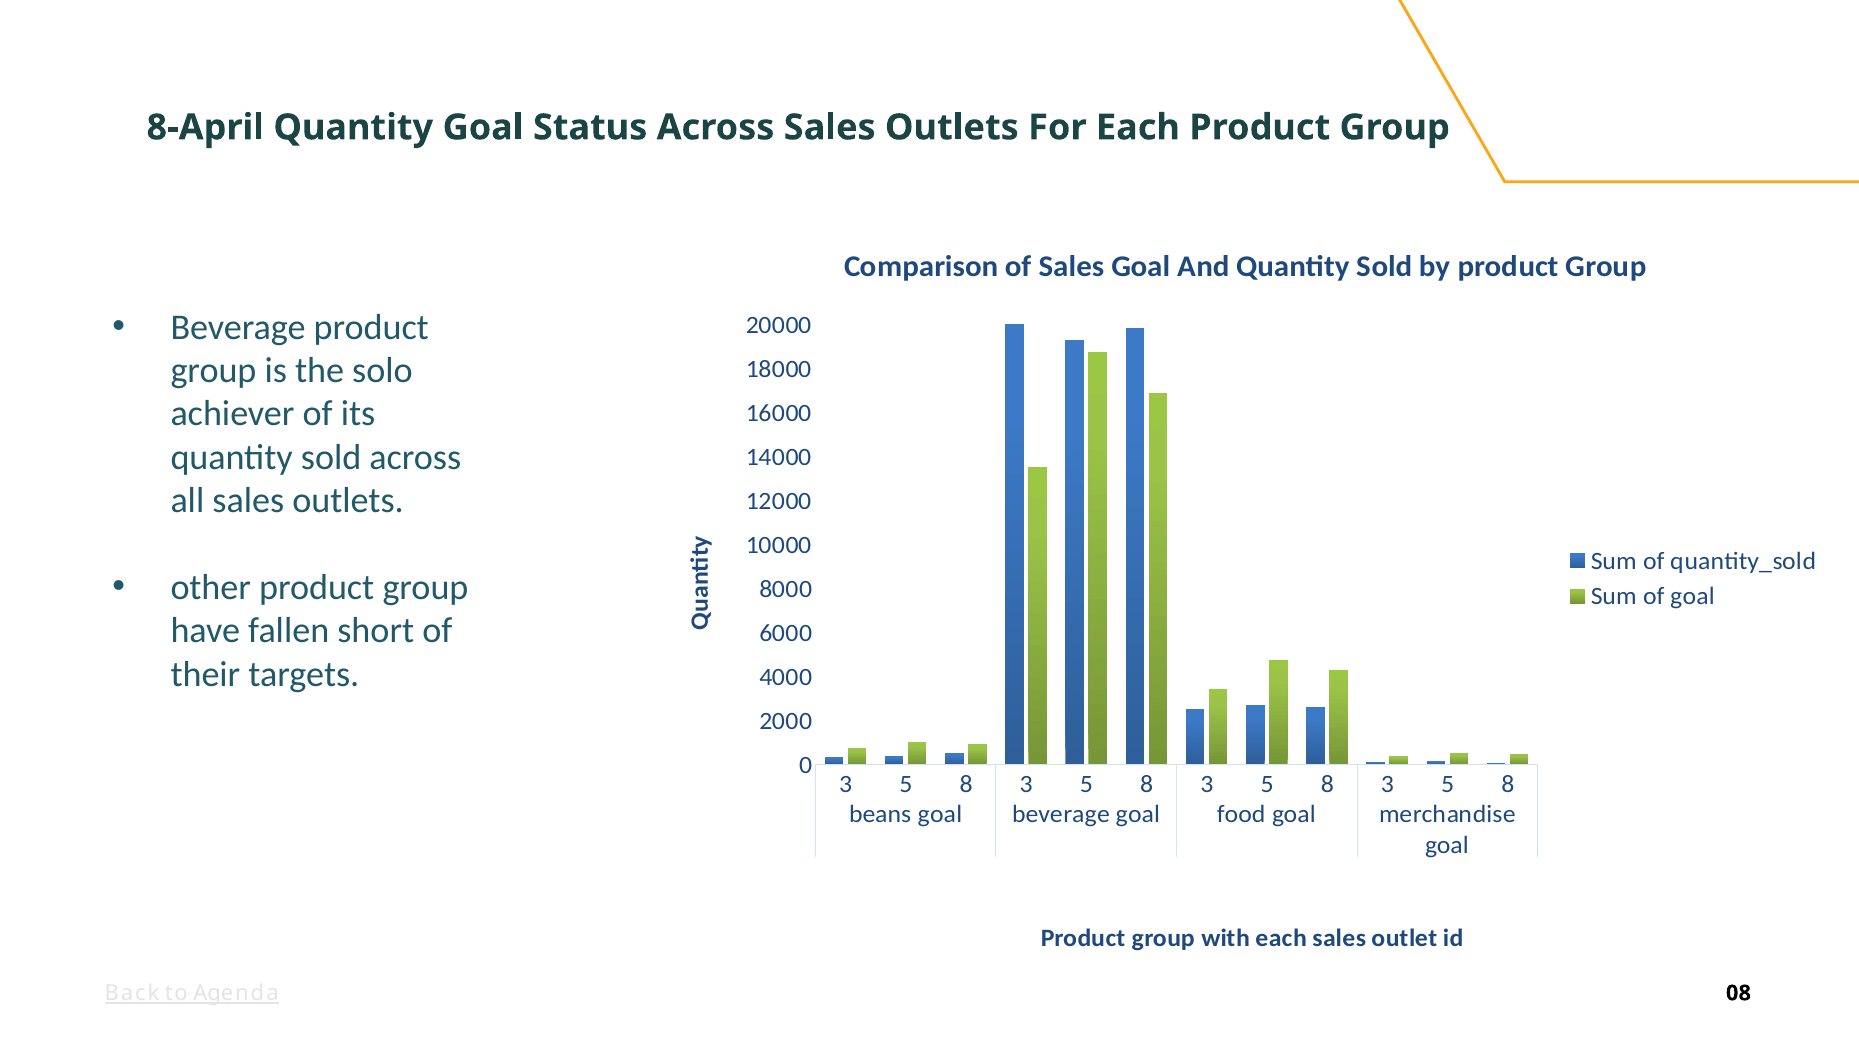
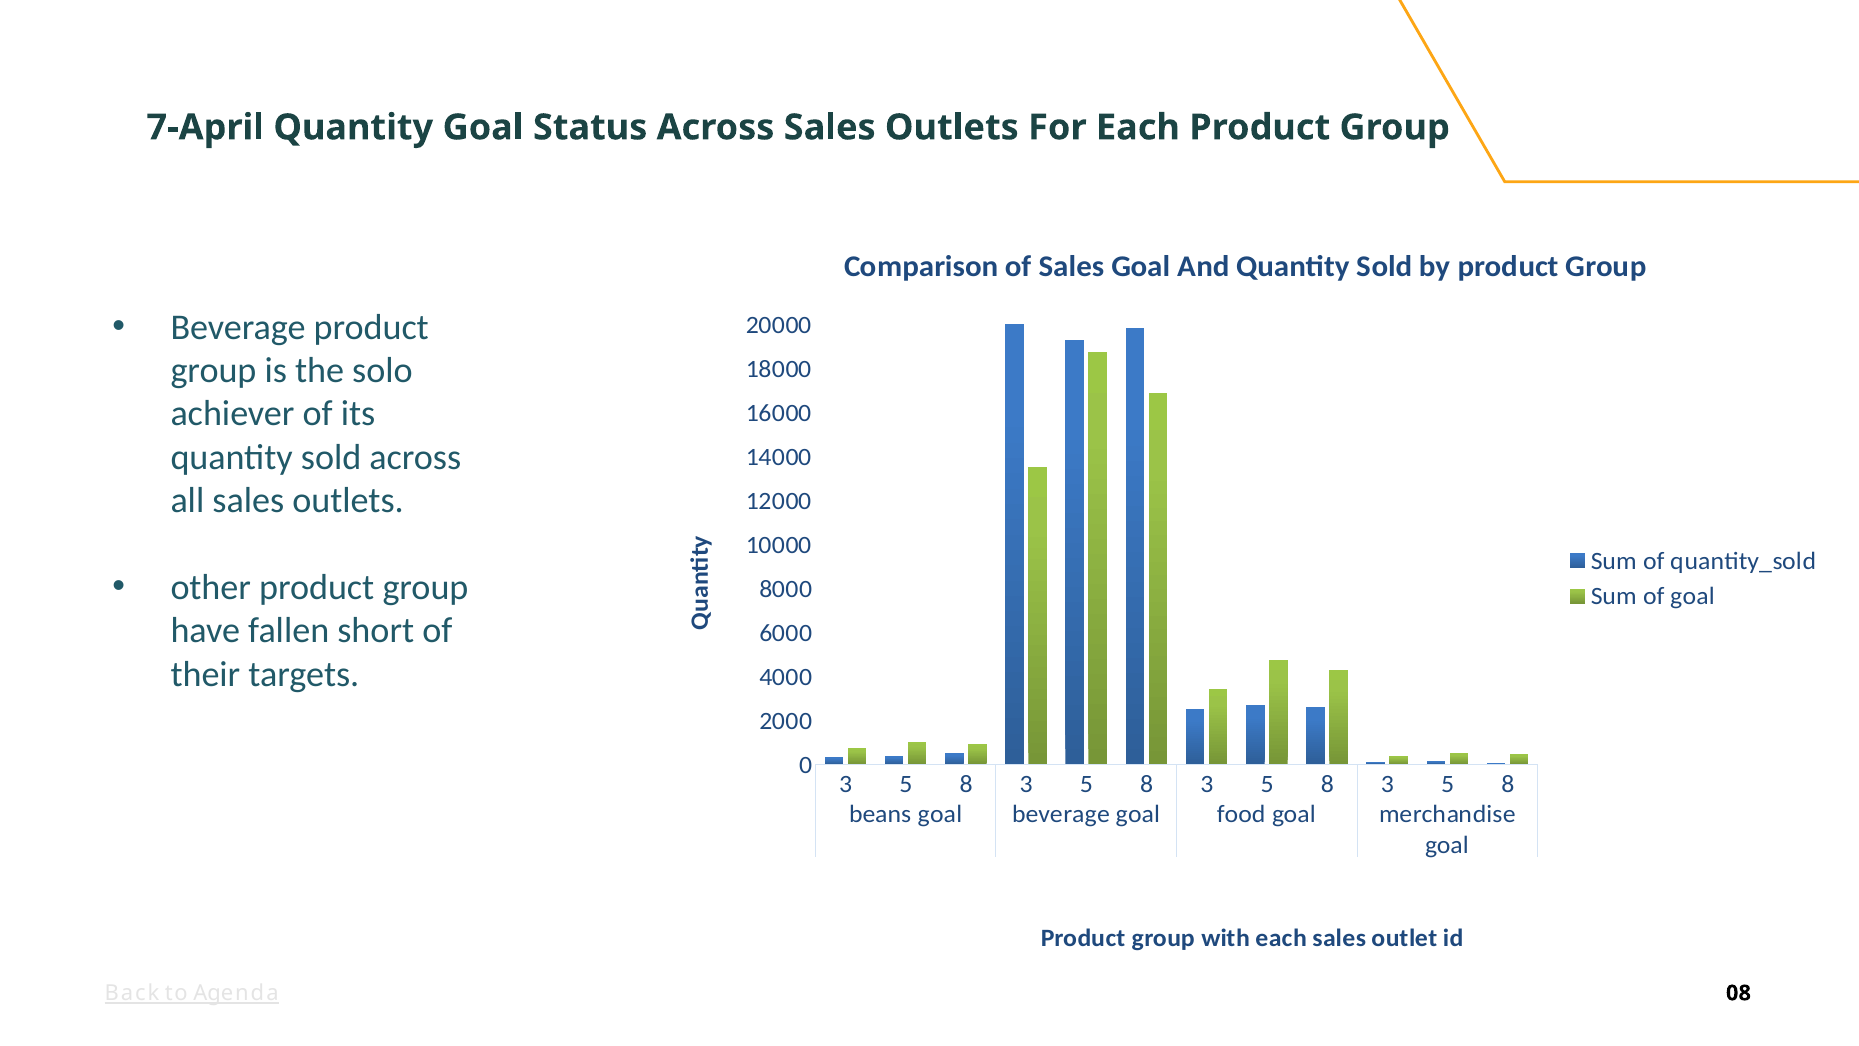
8-April: 8-April -> 7-April
